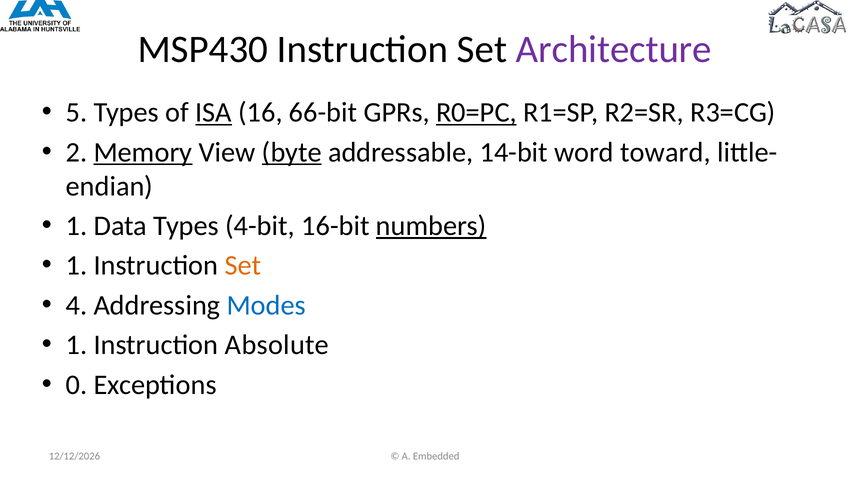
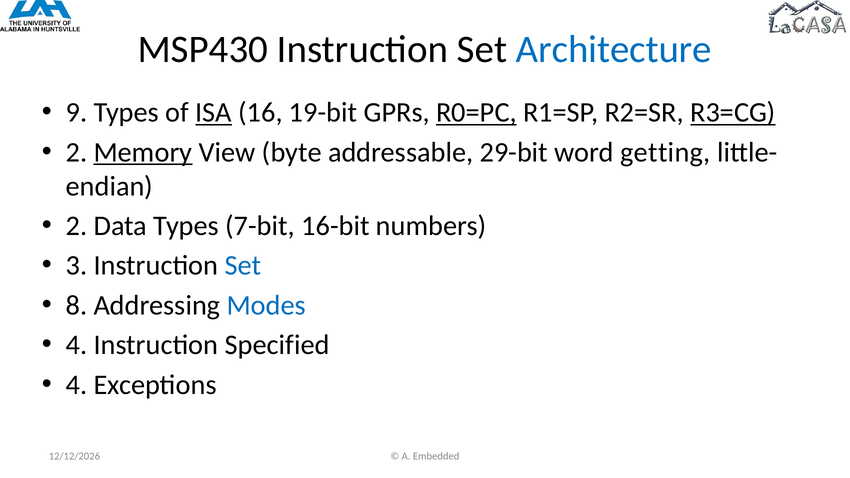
Architecture colour: purple -> blue
5: 5 -> 9
66-bit: 66-bit -> 19-bit
R3=CG underline: none -> present
byte underline: present -> none
14-bit: 14-bit -> 29-bit
toward: toward -> getting
1 at (76, 226): 1 -> 2
4-bit: 4-bit -> 7-bit
numbers underline: present -> none
1 at (76, 266): 1 -> 3
Set at (243, 266) colour: orange -> blue
4: 4 -> 8
1 at (76, 345): 1 -> 4
Absolute: Absolute -> Specified
0 at (76, 385): 0 -> 4
